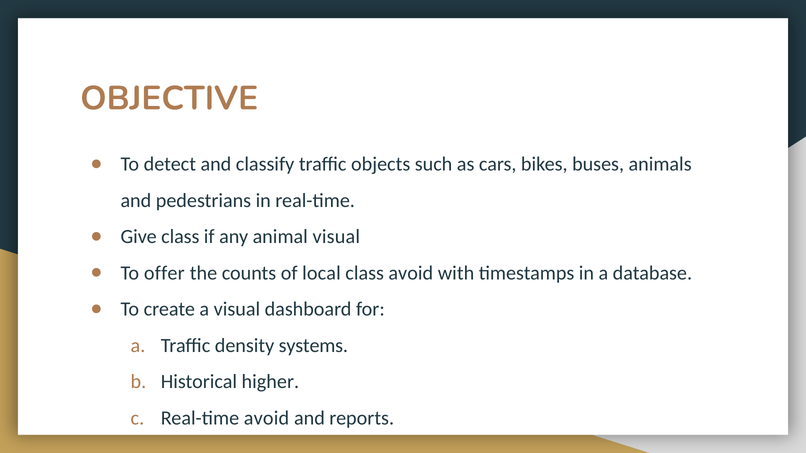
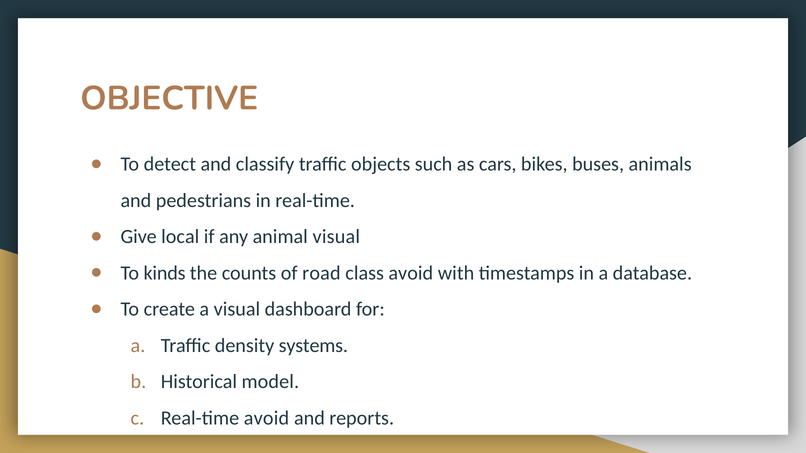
Give class: class -> local
offer: offer -> kinds
local: local -> road
higher: higher -> model
